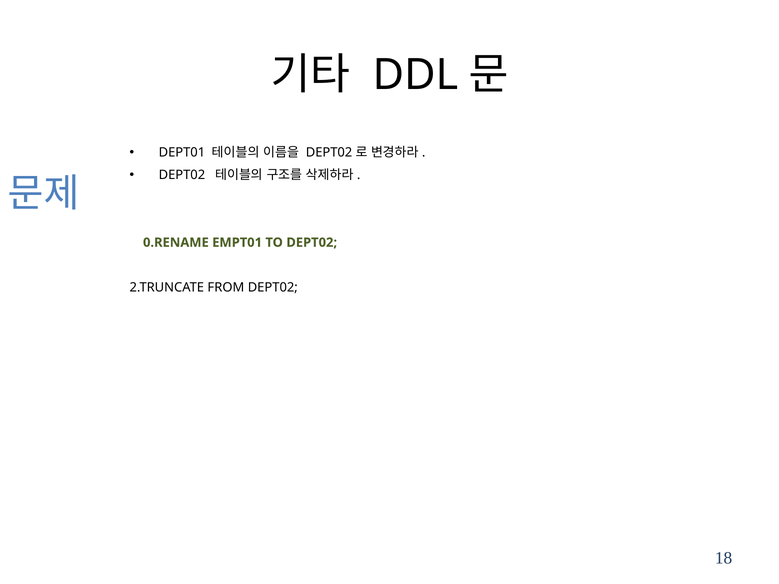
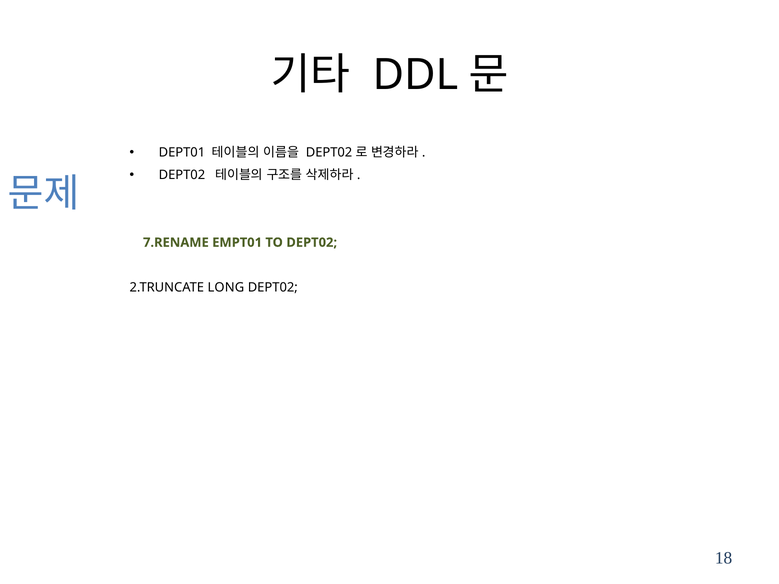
0.RENAME: 0.RENAME -> 7.RENAME
FROM: FROM -> LONG
